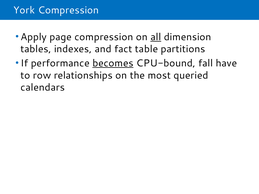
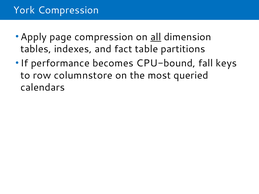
becomes underline: present -> none
have: have -> keys
relationships: relationships -> columnstore
